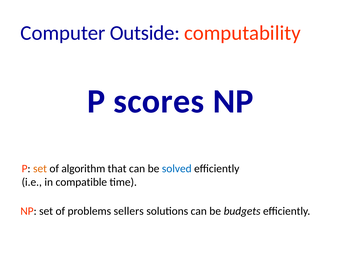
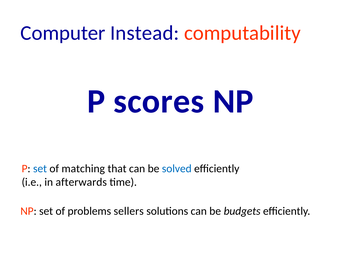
Outside: Outside -> Instead
set at (40, 168) colour: orange -> blue
algorithm: algorithm -> matching
compatible: compatible -> afterwards
